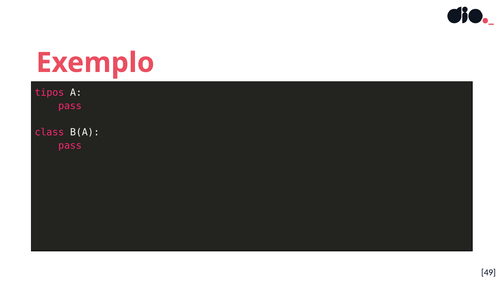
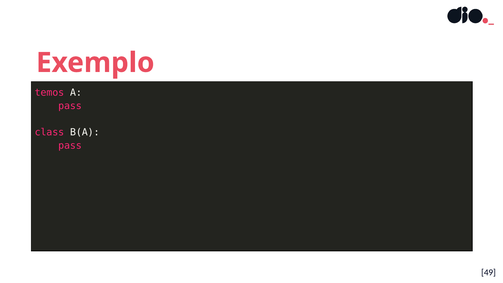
tipos: tipos -> temos
